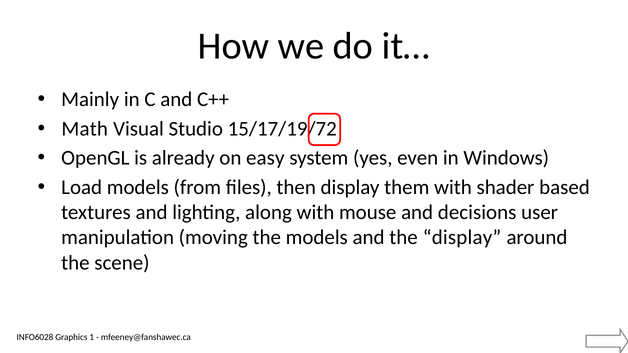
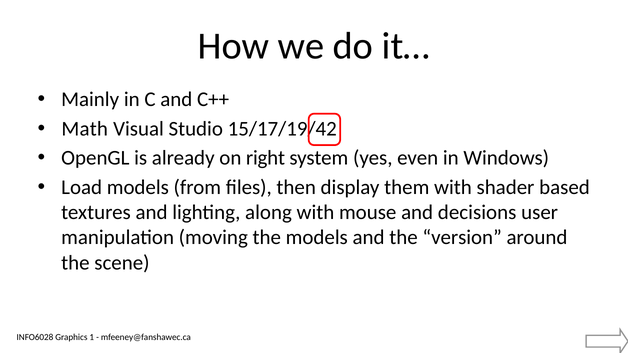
15/17/19/72: 15/17/19/72 -> 15/17/19/42
easy: easy -> right
the display: display -> version
